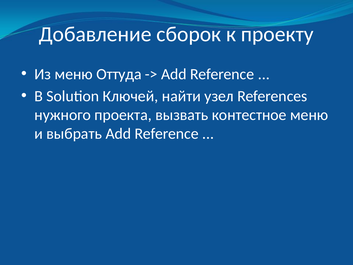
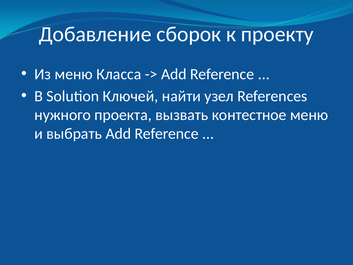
Оттуда: Оттуда -> Класса
